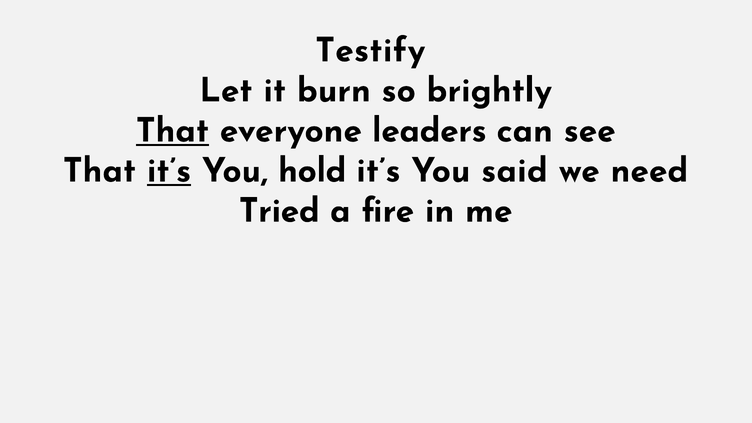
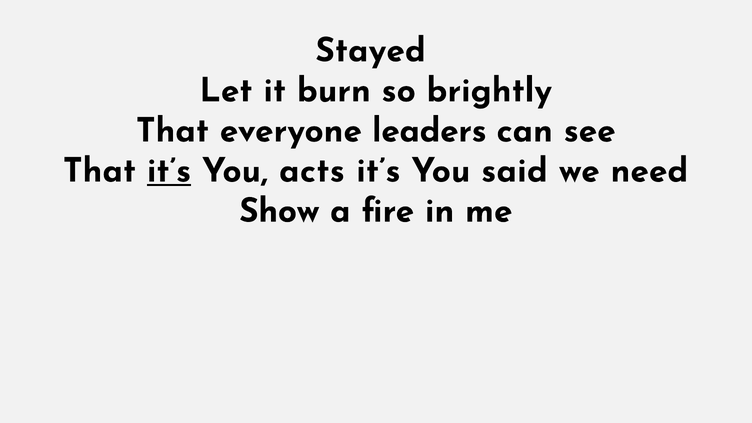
Testify: Testify -> Stayed
That at (172, 130) underline: present -> none
hold: hold -> acts
Tried: Tried -> Show
